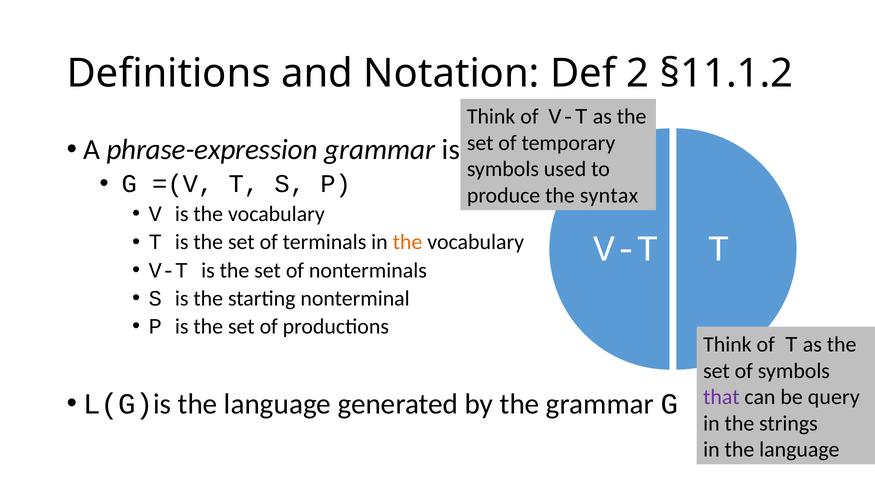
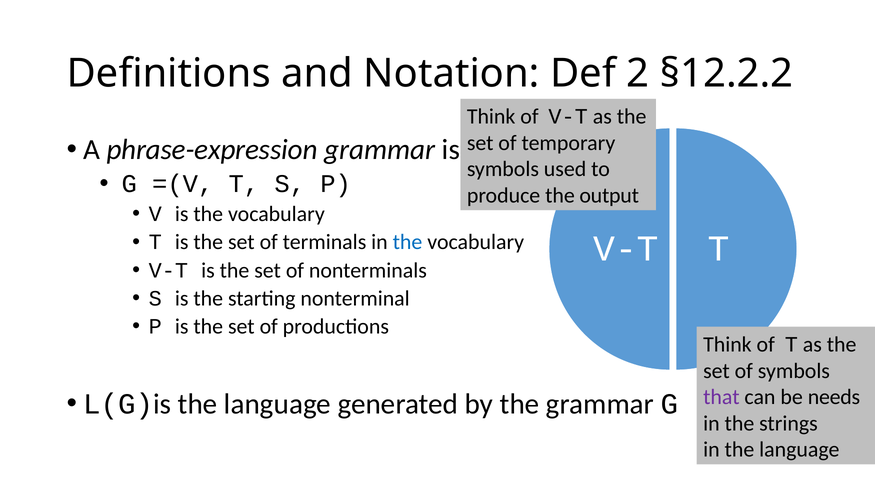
§11.1.2: §11.1.2 -> §12.2.2
syntax: syntax -> output
the at (407, 242) colour: orange -> blue
query: query -> needs
